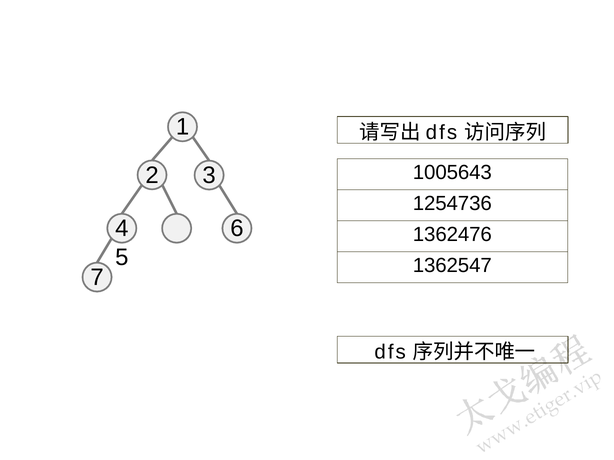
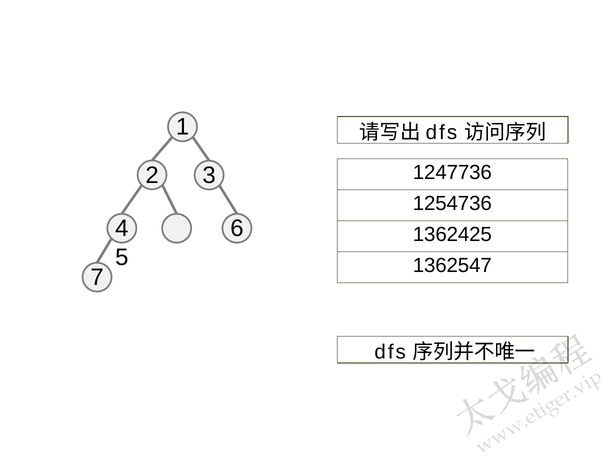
1005643: 1005643 -> 1247736
1362476: 1362476 -> 1362425
